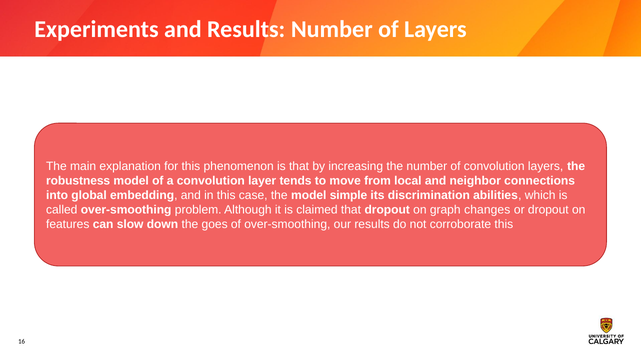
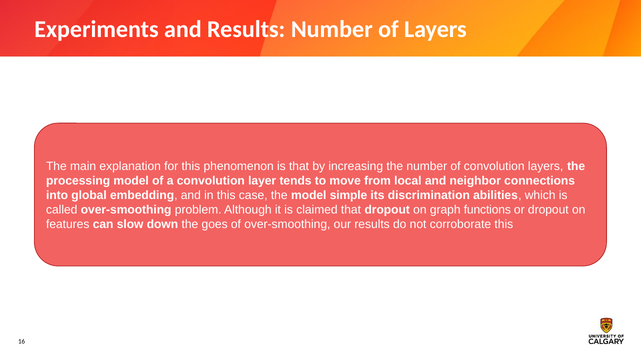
robustness: robustness -> processing
changes: changes -> functions
